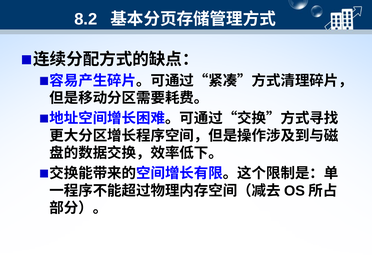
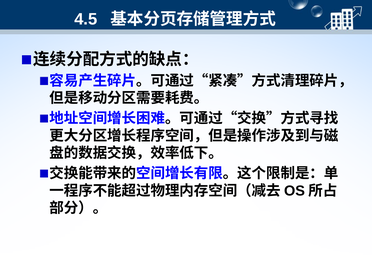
8.2: 8.2 -> 4.5
